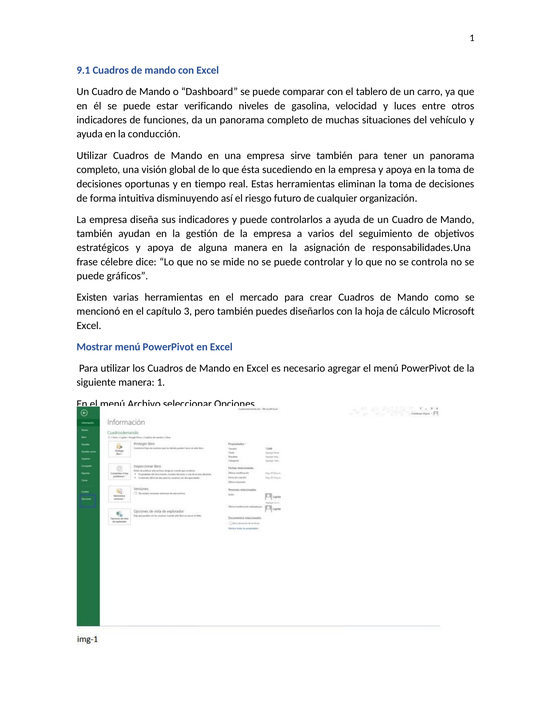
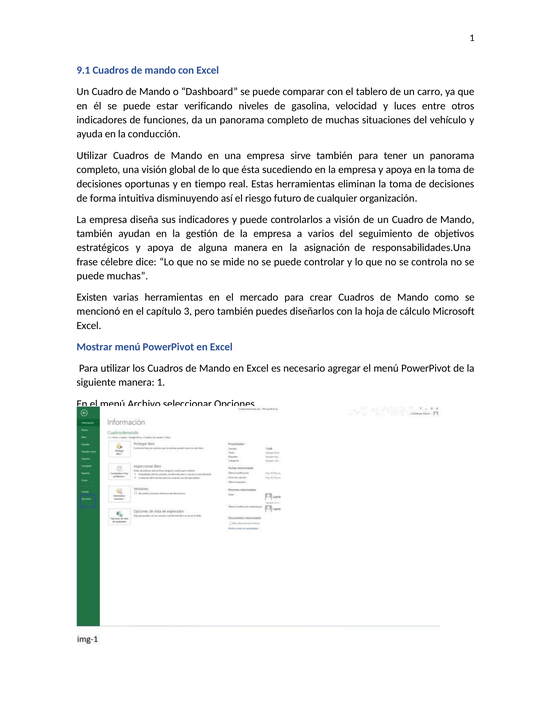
a ayuda: ayuda -> visión
puede gráficos: gráficos -> muchas
